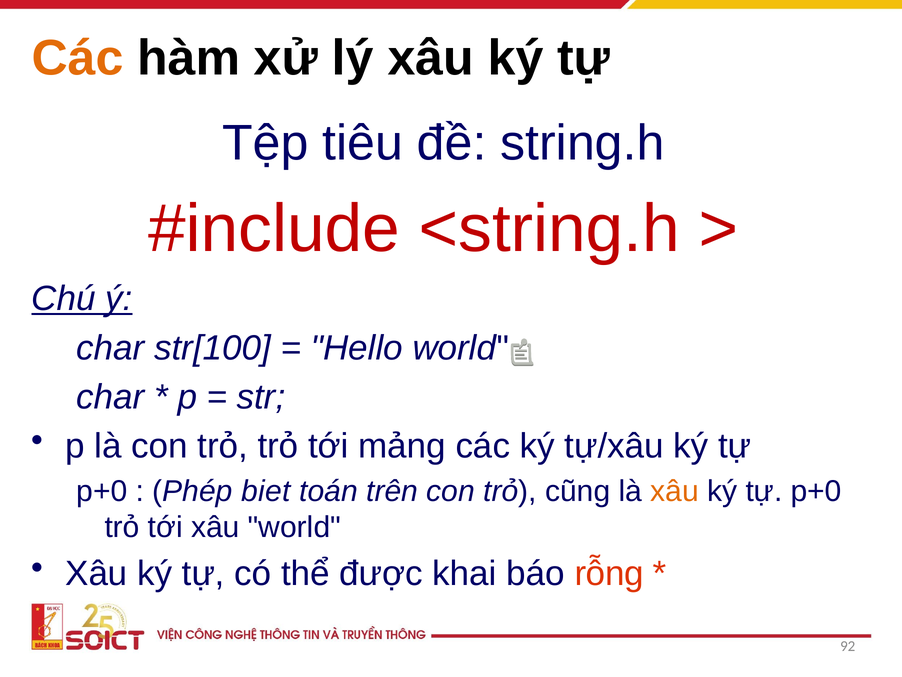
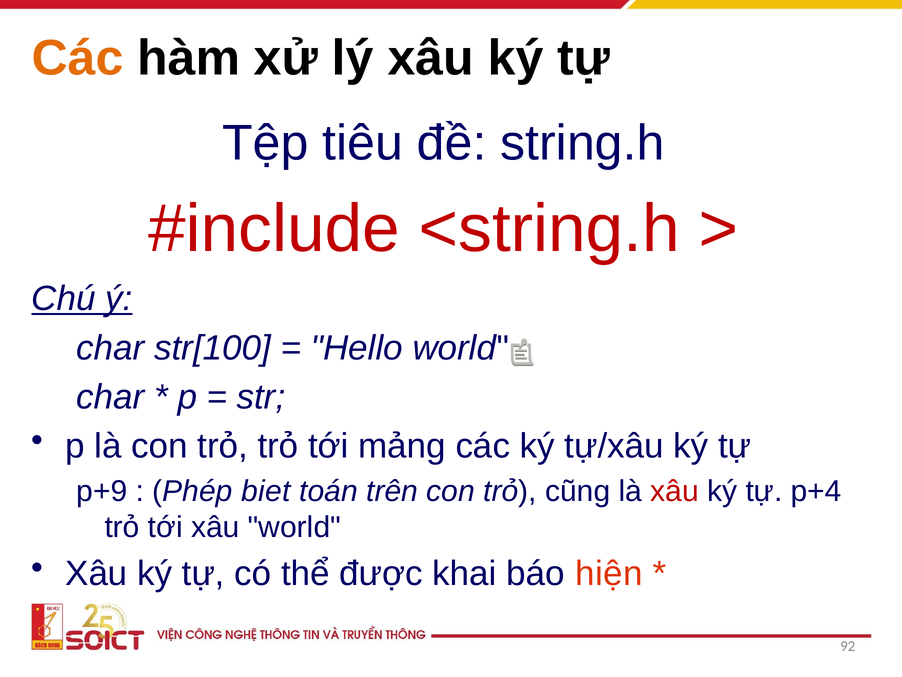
p+0 at (102, 491): p+0 -> p+9
xâu at (675, 491) colour: orange -> red
p+0 at (816, 491): p+0 -> p+4
rỗng: rỗng -> hiện
